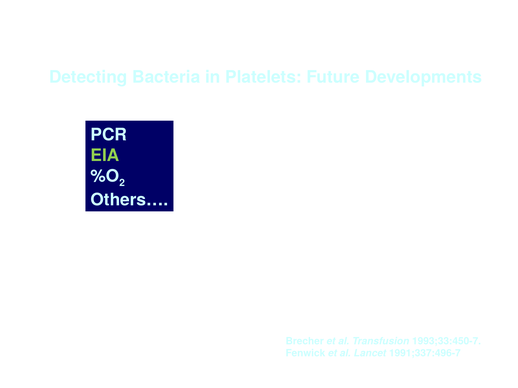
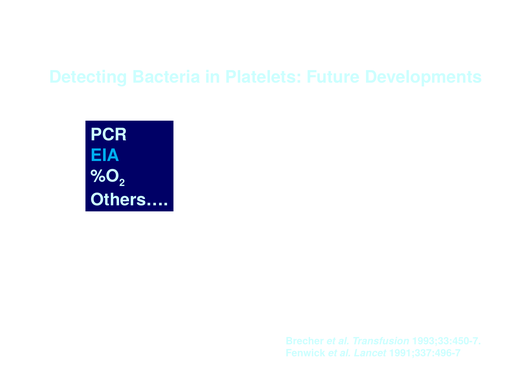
EIA colour: light green -> light blue
